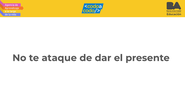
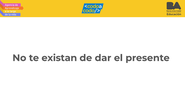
ataque: ataque -> existan
